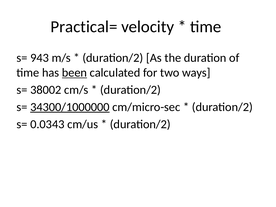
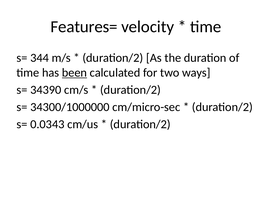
Practical=: Practical= -> Features=
943: 943 -> 344
38002: 38002 -> 34390
34300/1000000 underline: present -> none
